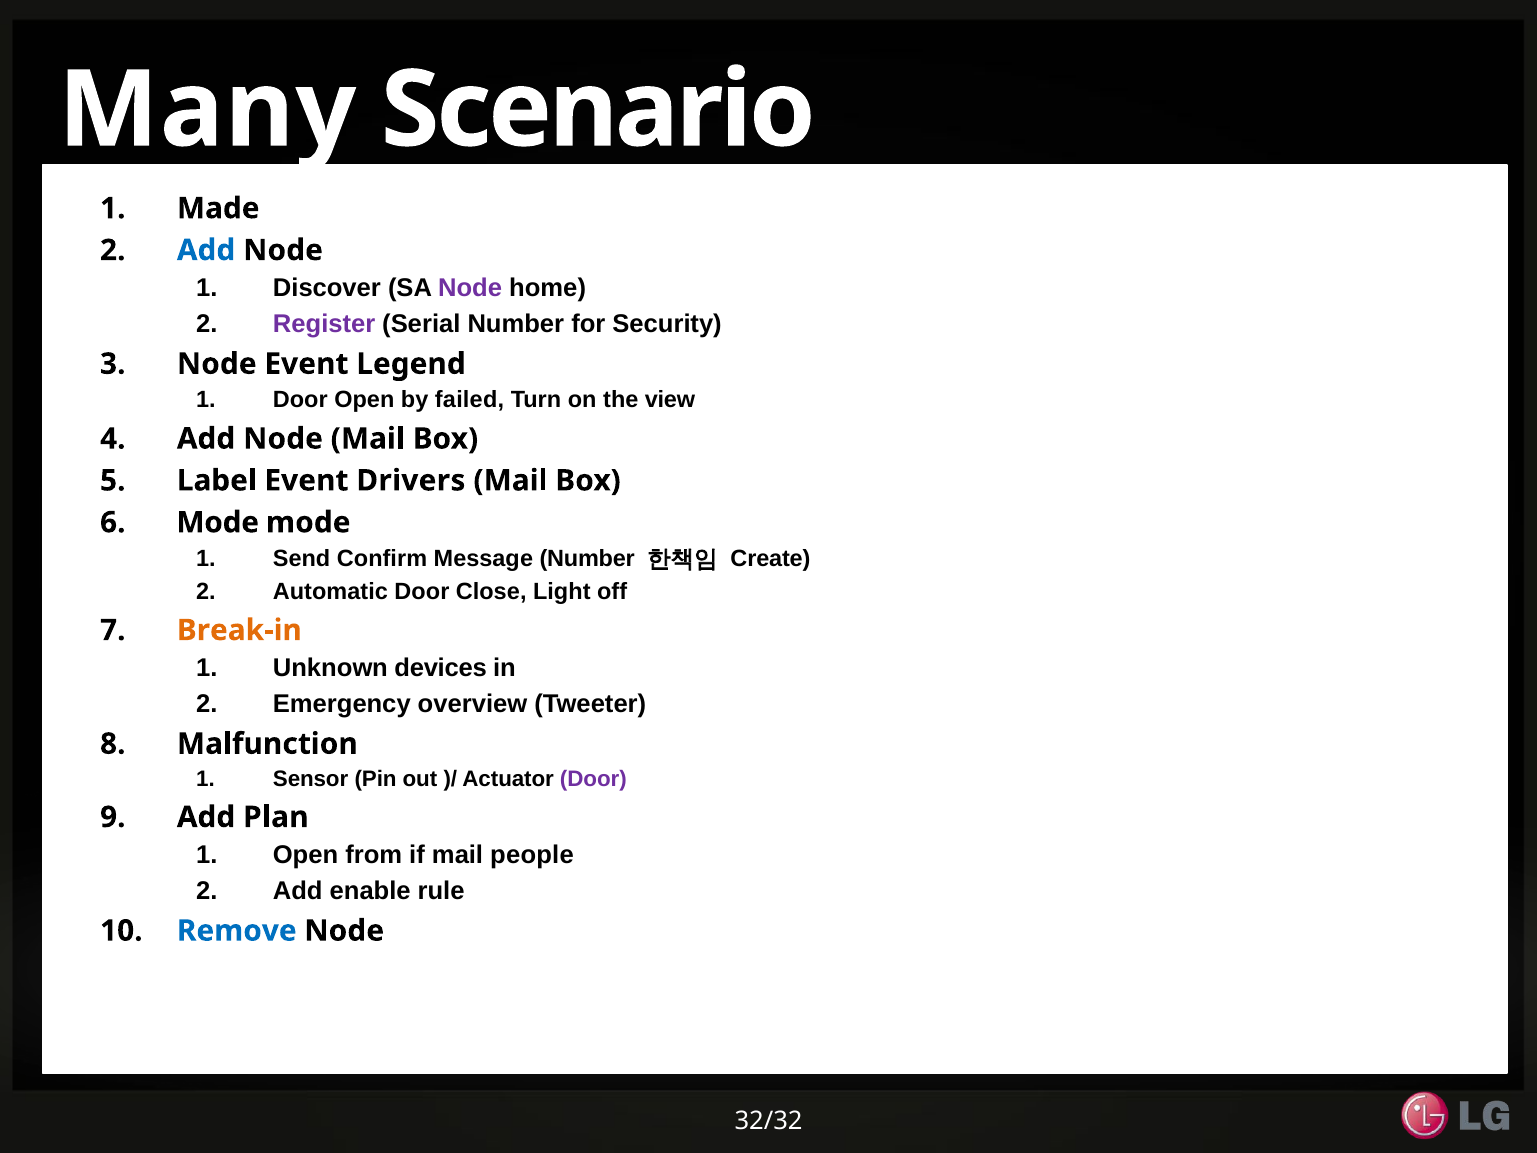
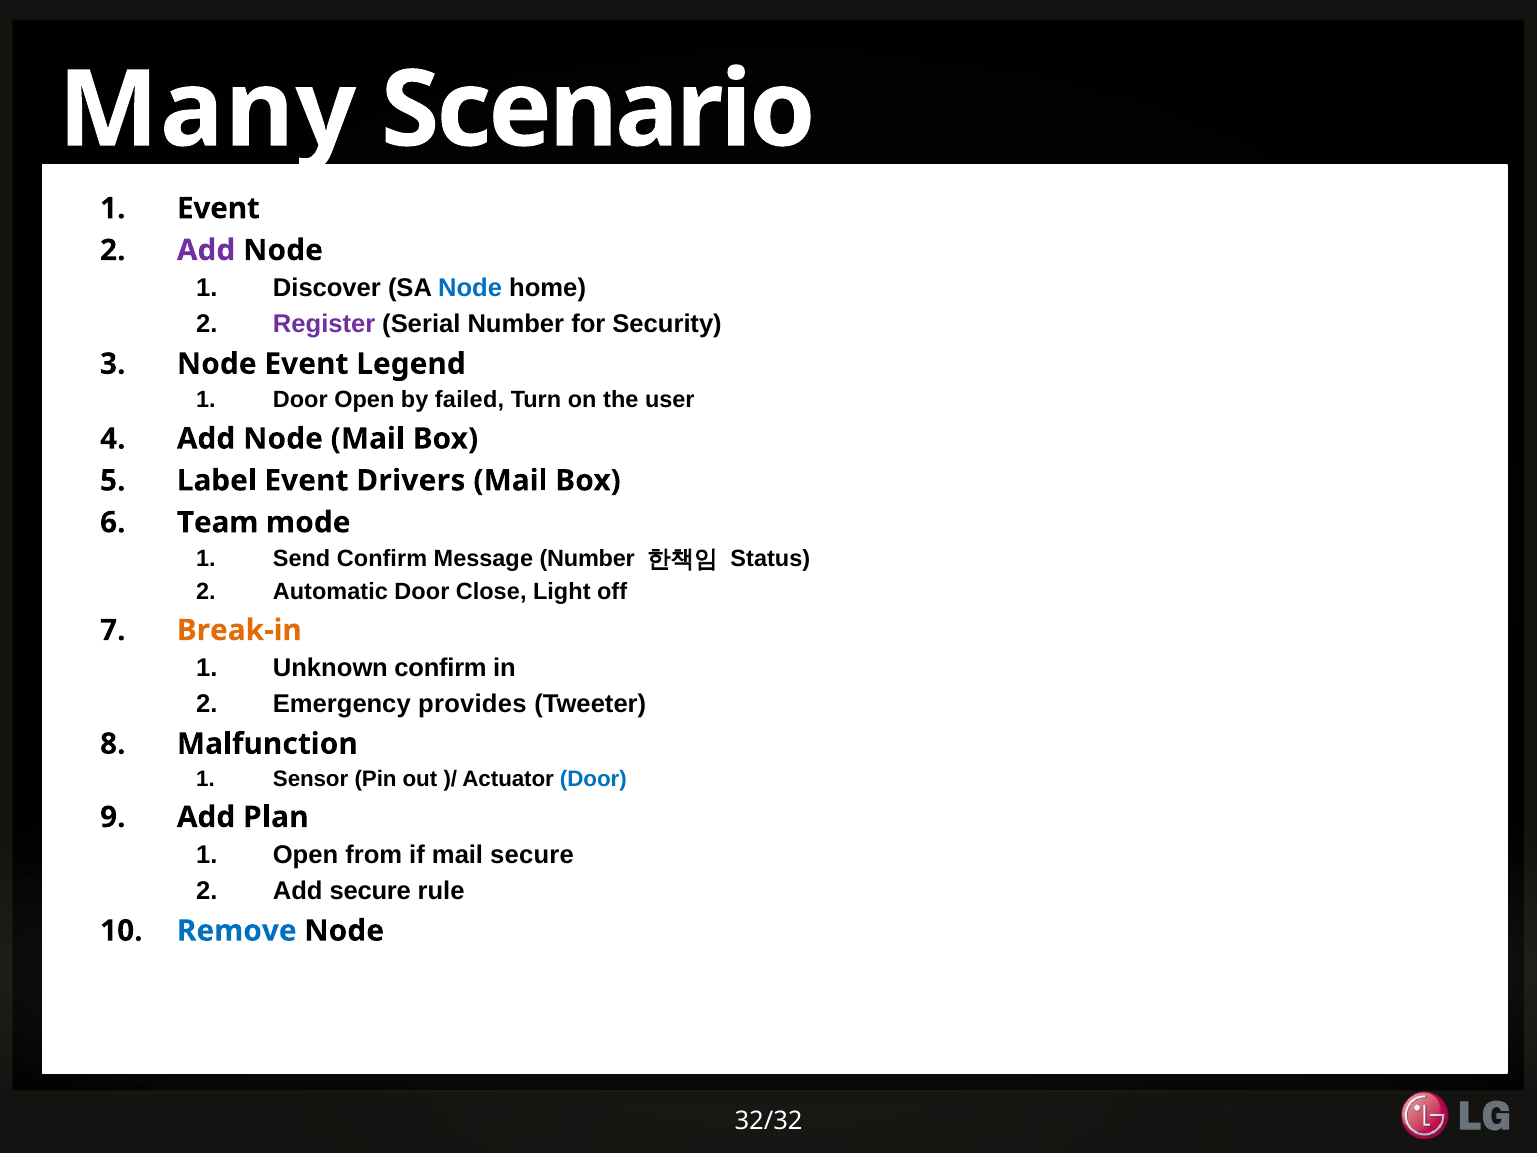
Made at (218, 208): Made -> Event
Add at (206, 250) colour: blue -> purple
Node at (470, 288) colour: purple -> blue
view: view -> user
Mode at (218, 522): Mode -> Team
Create: Create -> Status
Unknown devices: devices -> confirm
overview: overview -> provides
Door at (593, 779) colour: purple -> blue
mail people: people -> secure
Add enable: enable -> secure
